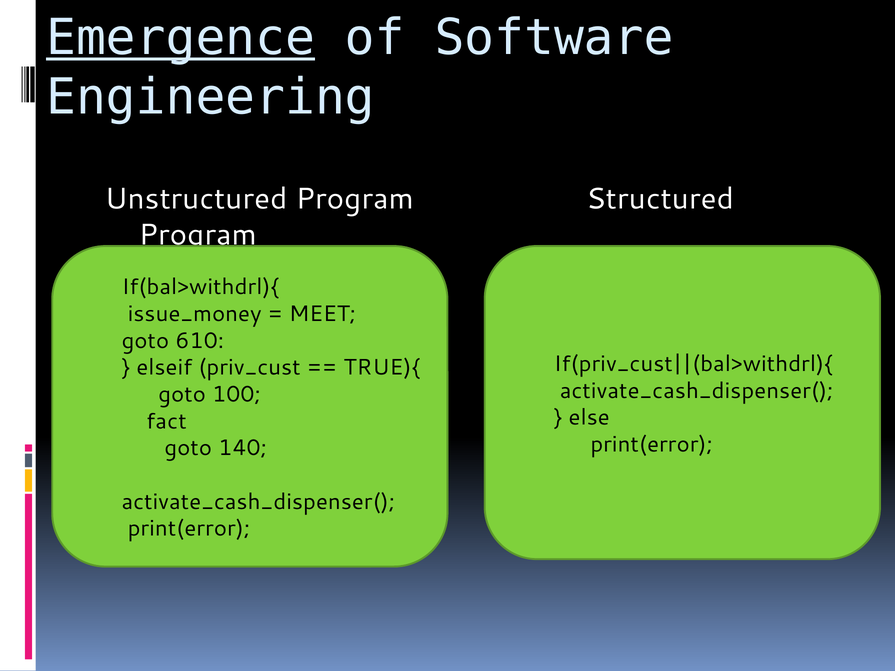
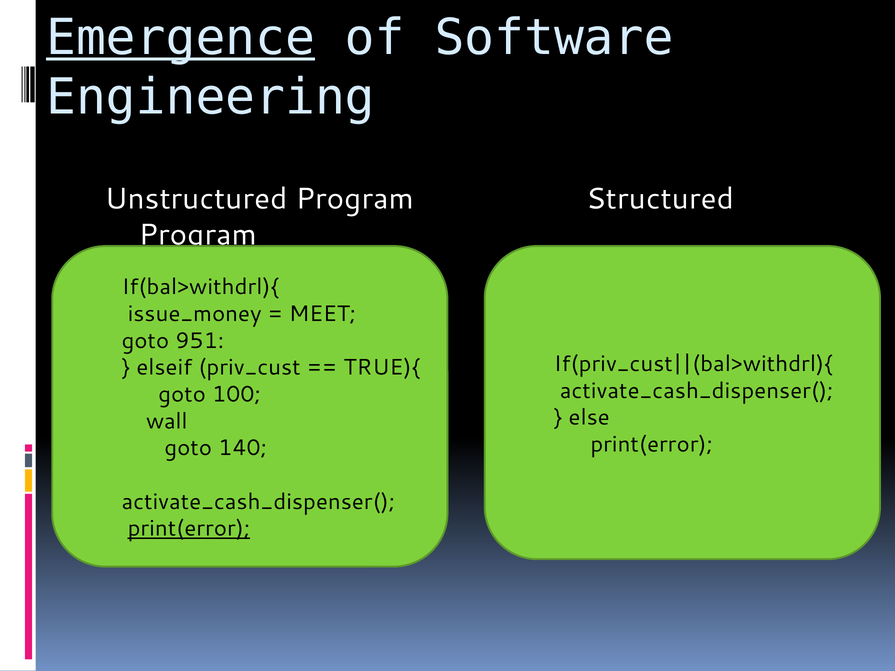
610: 610 -> 951
fact: fact -> wall
print(error at (189, 529) underline: none -> present
